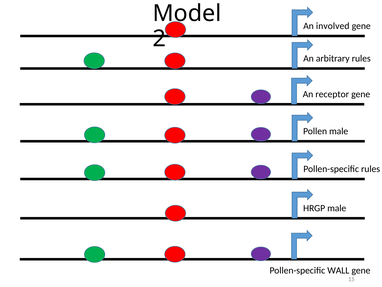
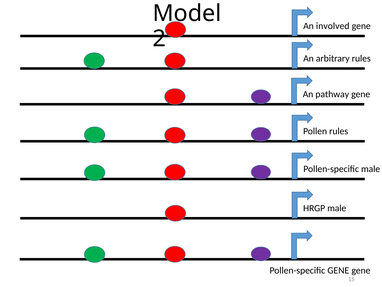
receptor: receptor -> pathway
Pollen male: male -> rules
Pollen-specific rules: rules -> male
Pollen-specific WALL: WALL -> GENE
